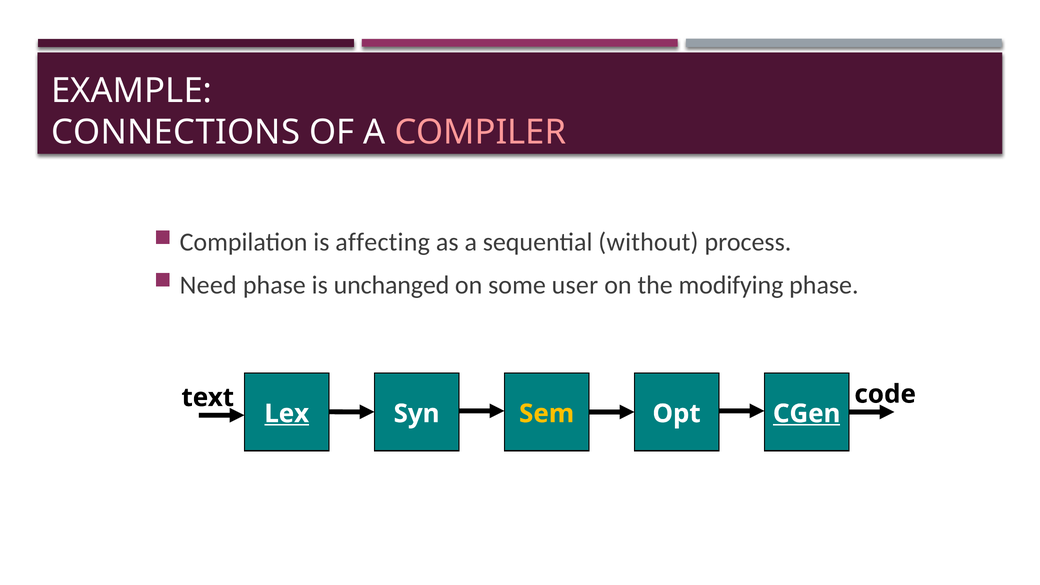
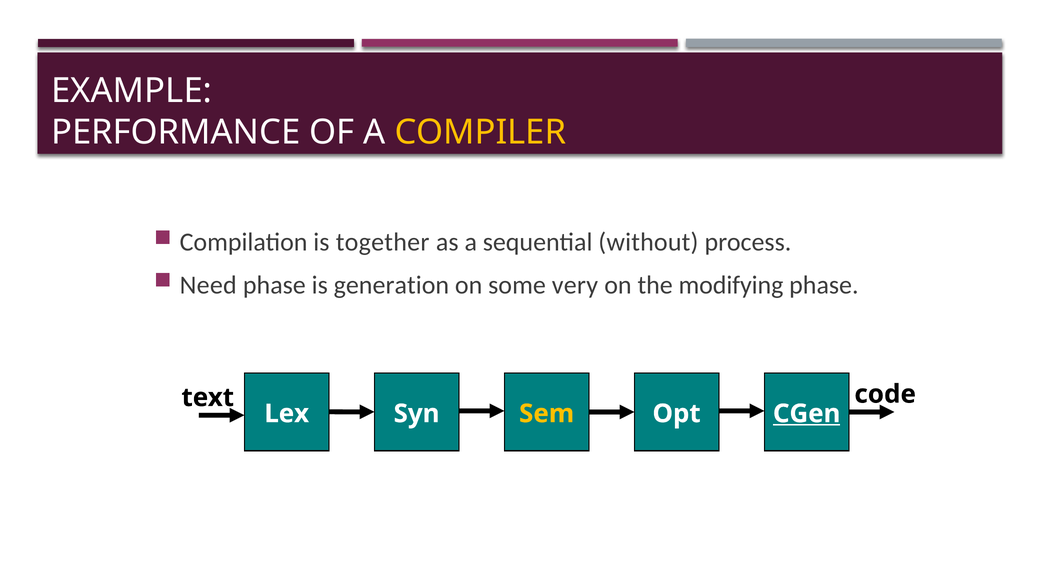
CONNECTIONS: CONNECTIONS -> PERFORMANCE
COMPILER colour: pink -> yellow
affecting: affecting -> together
unchanged: unchanged -> generation
user: user -> very
Lex underline: present -> none
